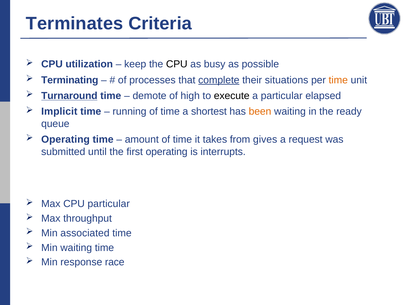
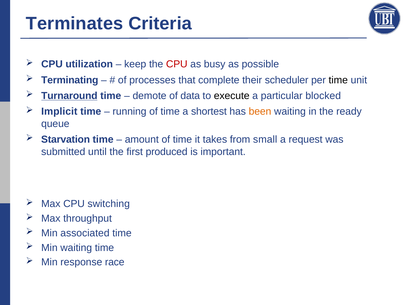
CPU at (177, 64) colour: black -> red
complete underline: present -> none
situations: situations -> scheduler
time at (338, 80) colour: orange -> black
high: high -> data
elapsed: elapsed -> blocked
Operating at (65, 140): Operating -> Starvation
gives: gives -> small
first operating: operating -> produced
interrupts: interrupts -> important
CPU particular: particular -> switching
